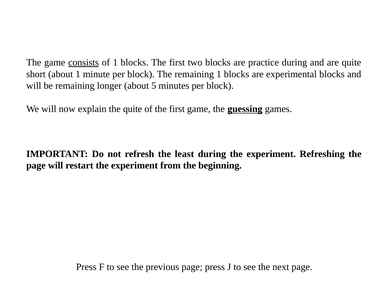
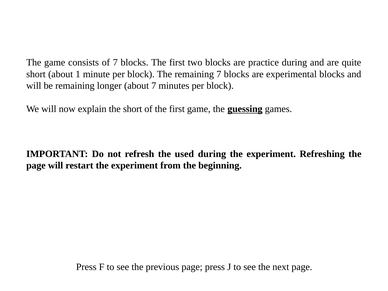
consists underline: present -> none
of 1: 1 -> 7
remaining 1: 1 -> 7
about 5: 5 -> 7
the quite: quite -> short
least: least -> used
